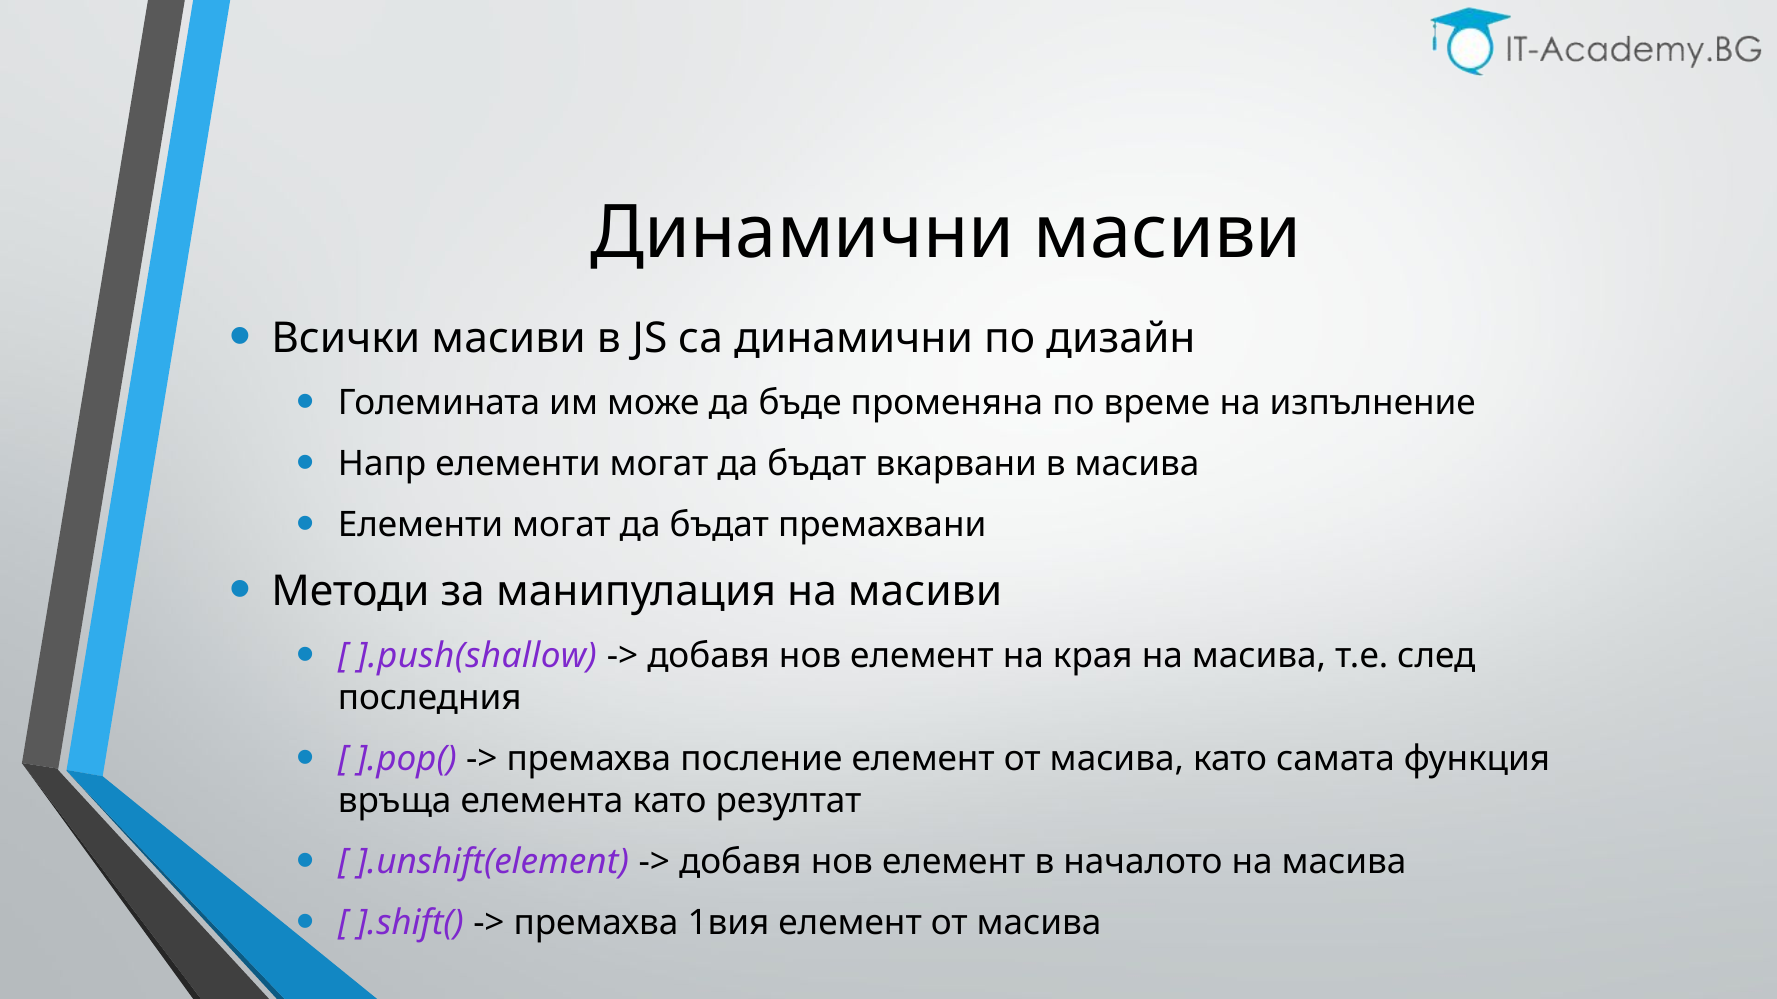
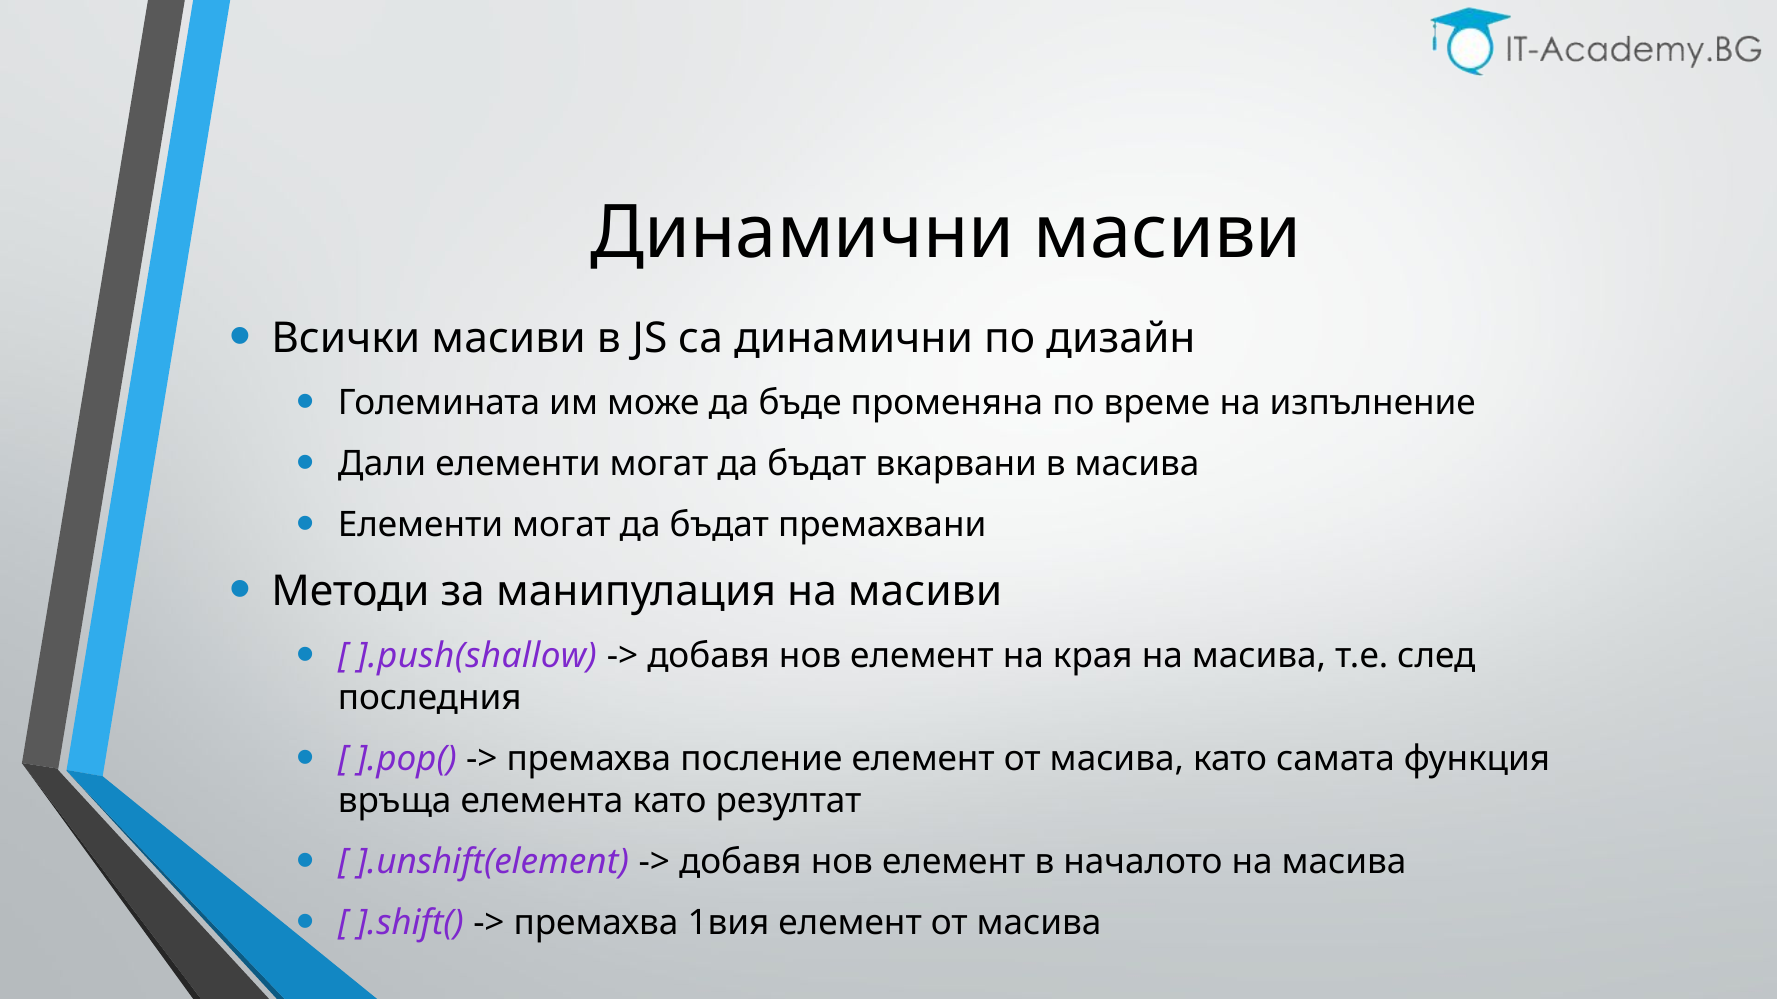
Напр: Напр -> Дали
